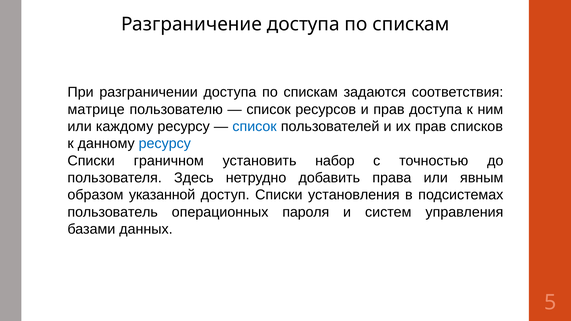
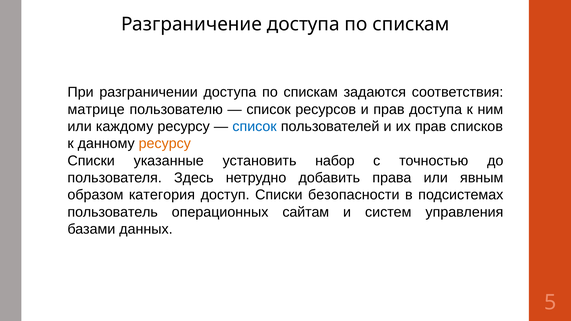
ресурсу at (165, 144) colour: blue -> orange
граничном: граничном -> указанные
указанной: указанной -> категория
установления: установления -> безопасности
пароля: пароля -> сайтам
